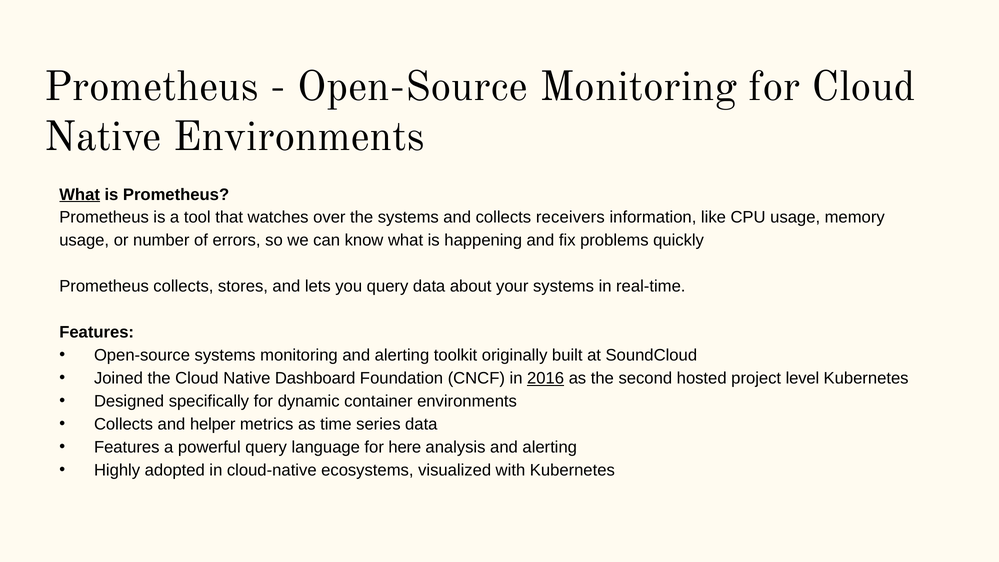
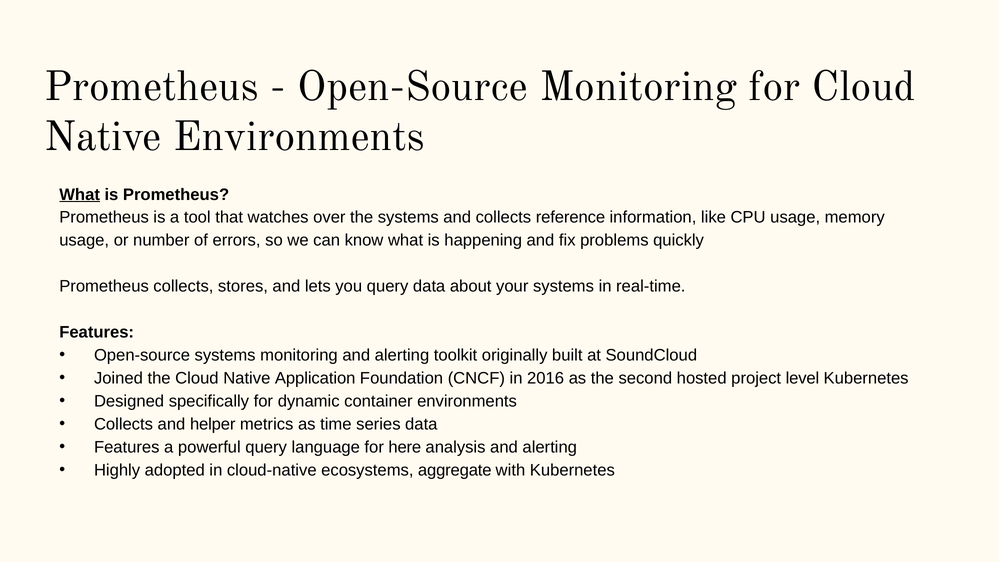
receivers: receivers -> reference
Dashboard: Dashboard -> Application
2016 underline: present -> none
visualized: visualized -> aggregate
